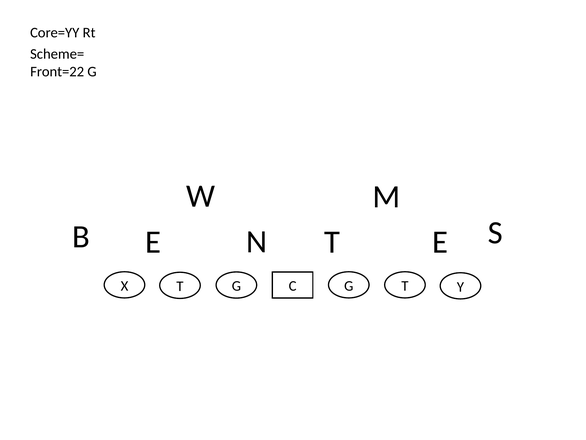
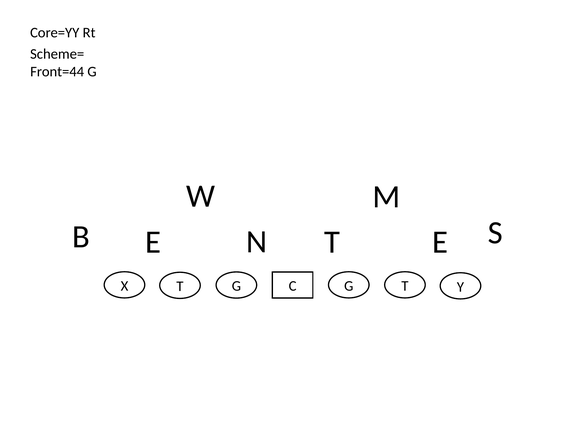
Front=22: Front=22 -> Front=44
